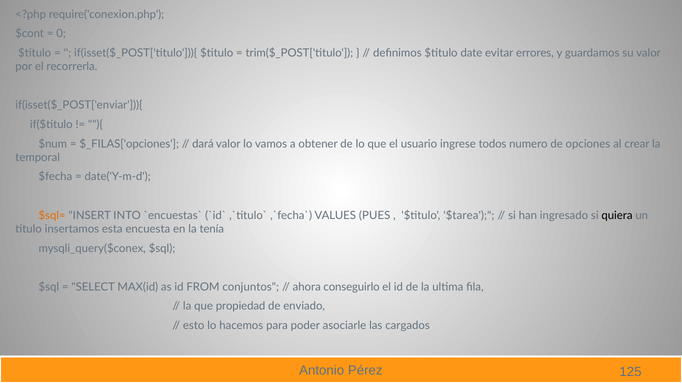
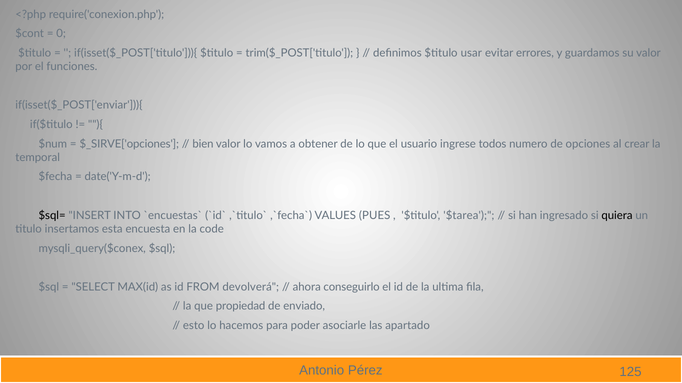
date: date -> usar
recorrerla: recorrerla -> funciones
$_FILAS['opciones: $_FILAS['opciones -> $_SIRVE['opciones
dará: dará -> bien
$sql= colour: orange -> black
tenía: tenía -> code
conjuntos: conjuntos -> devolverá
cargados: cargados -> apartado
